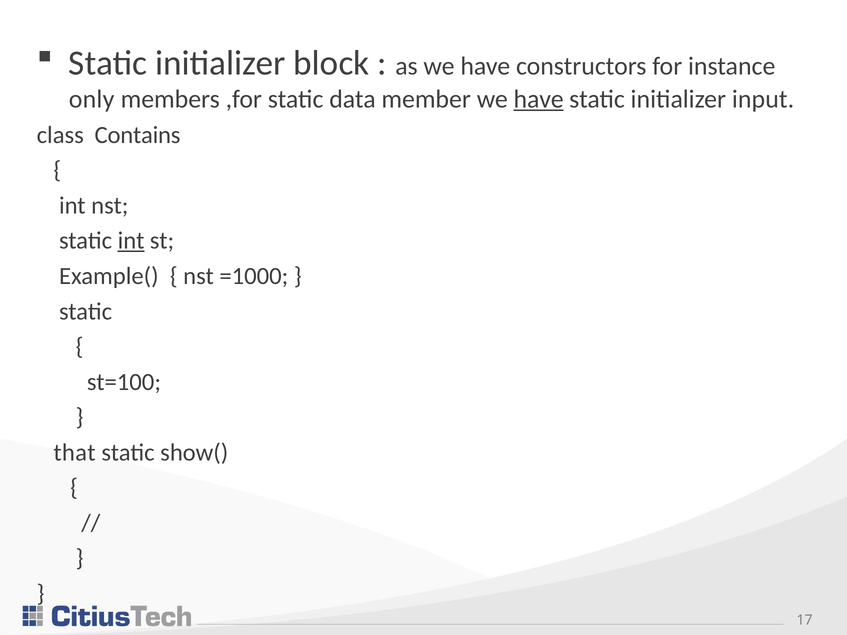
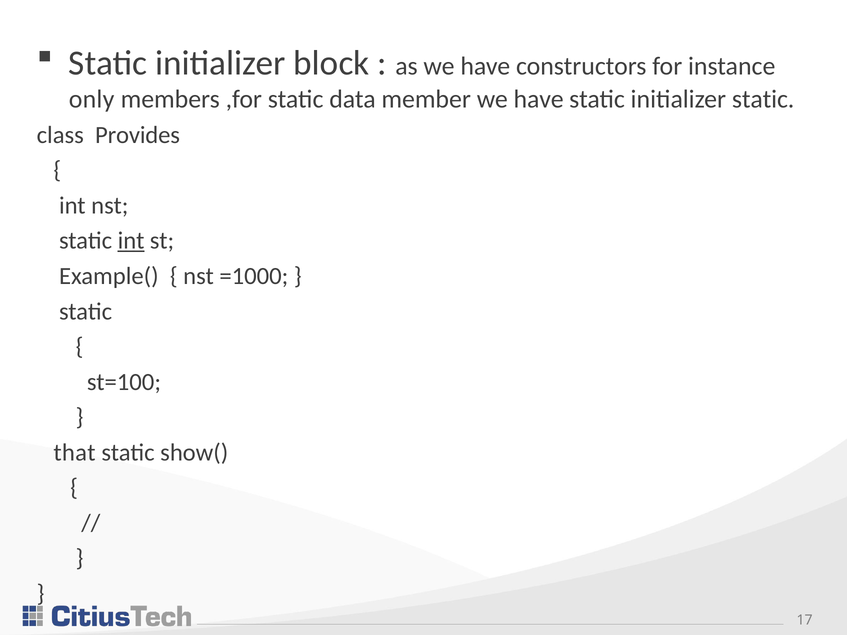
have at (539, 99) underline: present -> none
initializer input: input -> static
Contains: Contains -> Provides
